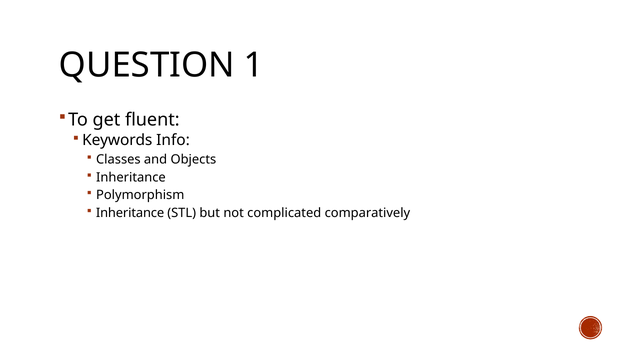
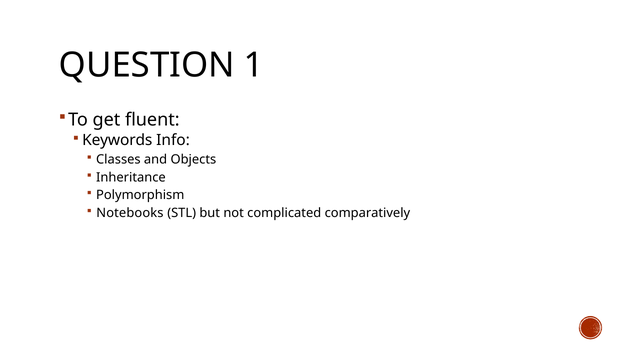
Inheritance at (130, 213): Inheritance -> Notebooks
